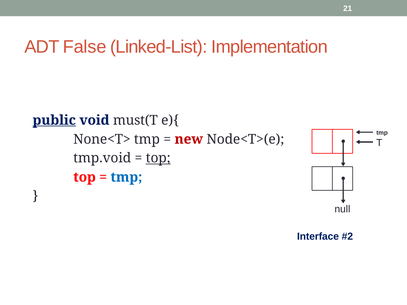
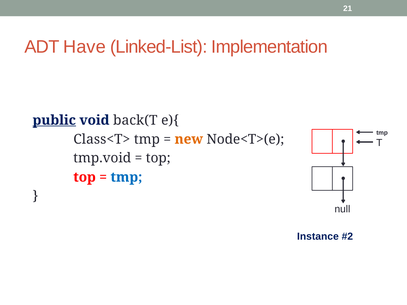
False: False -> Have
must(T: must(T -> back(T
None<T>: None<T> -> Class<T>
new colour: red -> orange
top at (158, 158) underline: present -> none
Interface: Interface -> Instance
